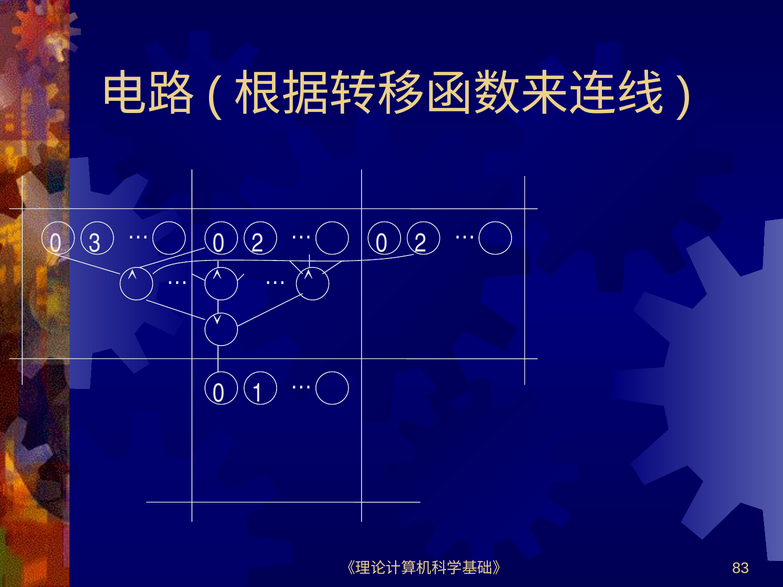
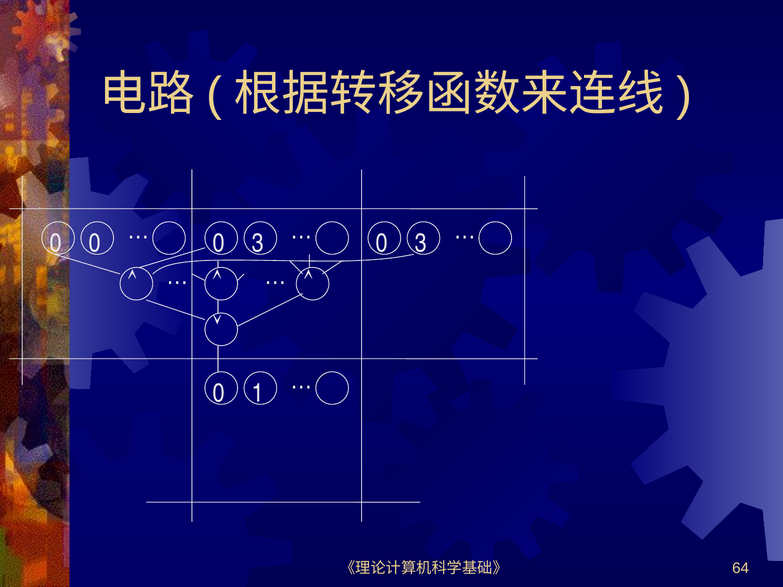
0 3: 3 -> 0
2 at (258, 243): 2 -> 3
2 at (421, 243): 2 -> 3
83: 83 -> 64
